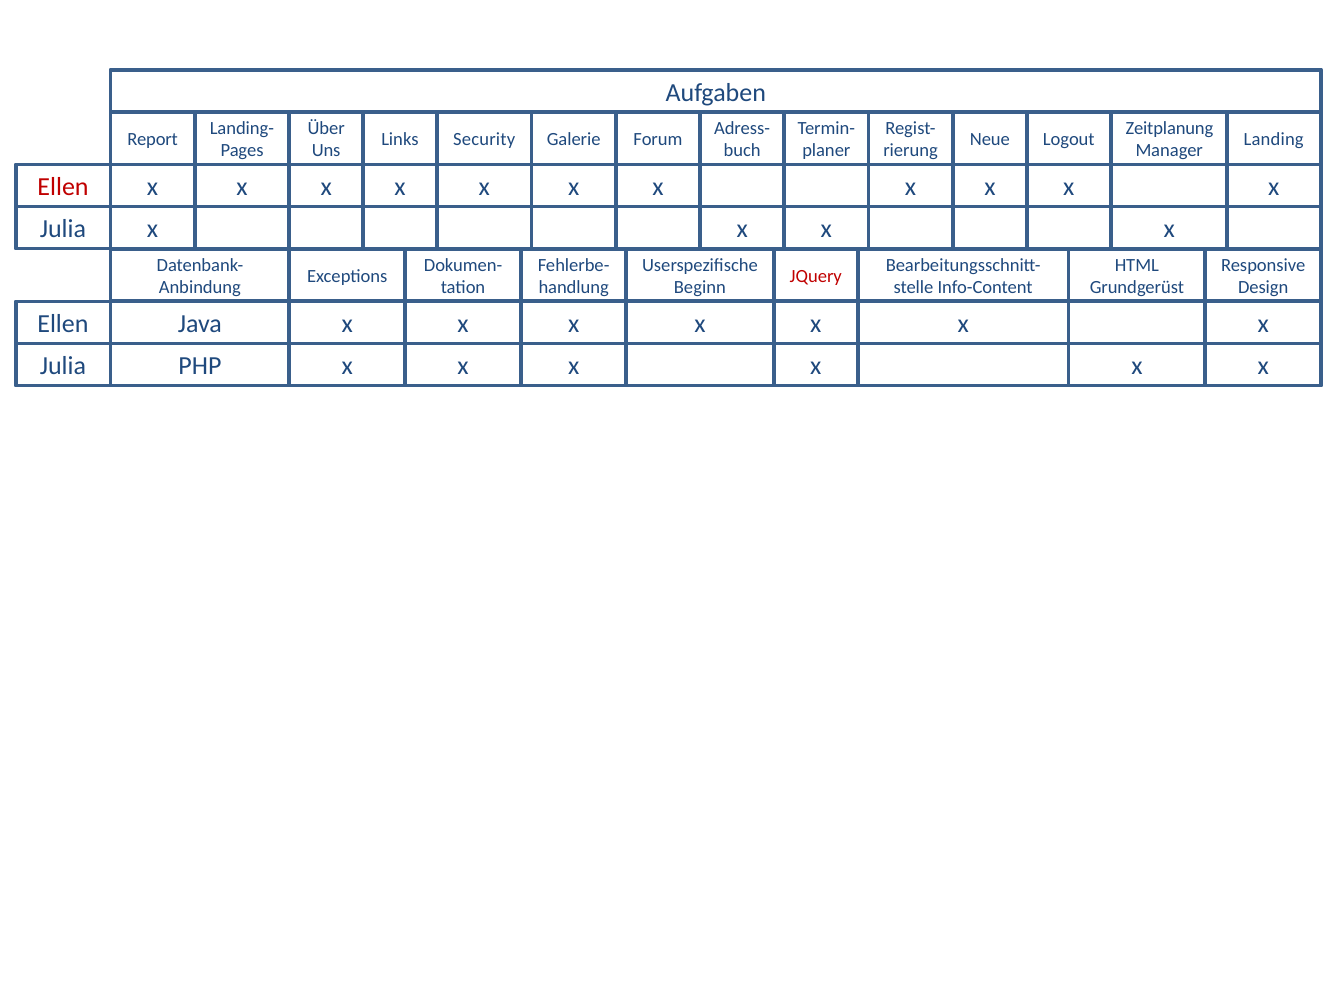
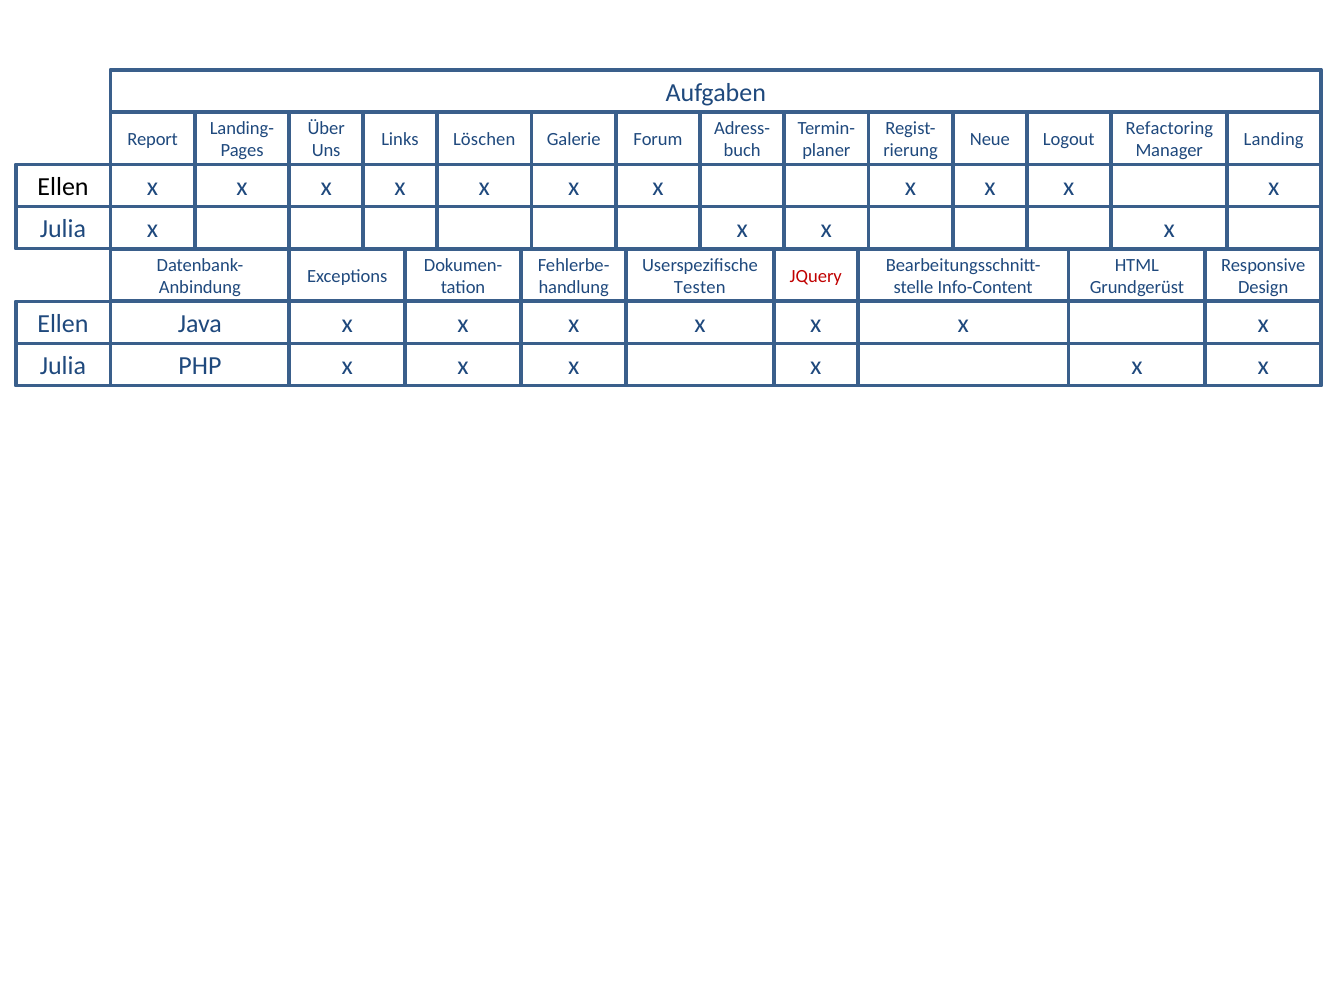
Zeitplanung: Zeitplanung -> Refactoring
Security: Security -> Löschen
Ellen at (63, 187) colour: red -> black
Beginn: Beginn -> Testen
